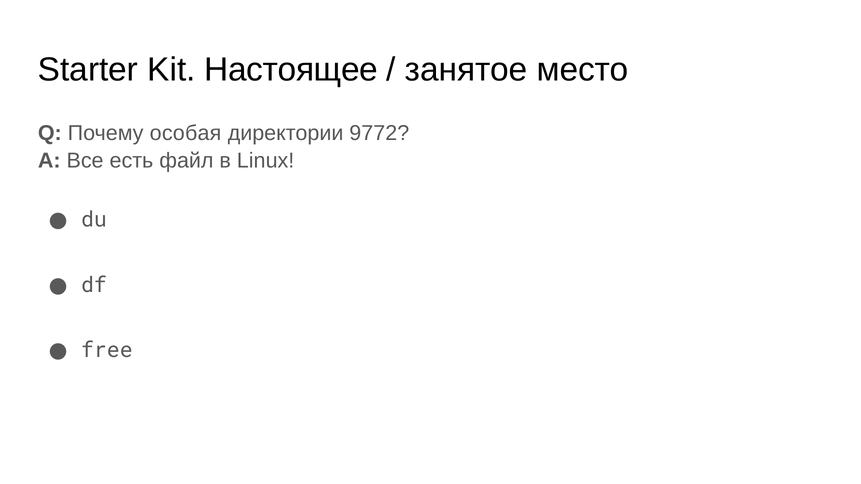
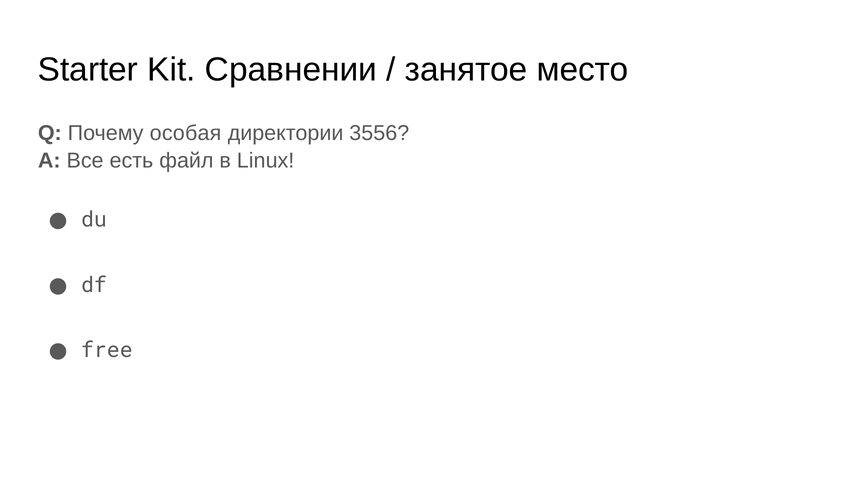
Настоящее: Настоящее -> Сравнении
9772: 9772 -> 3556
